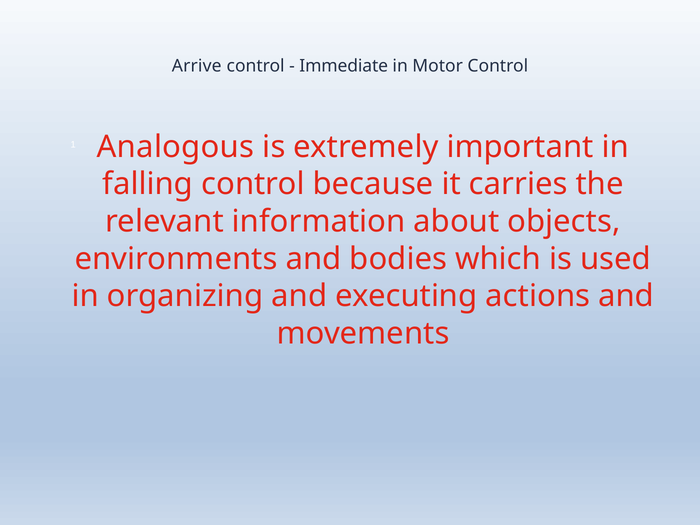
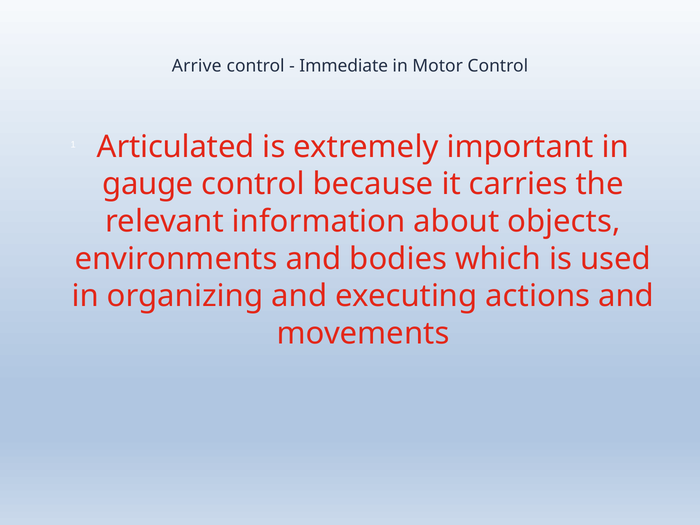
Analogous: Analogous -> Articulated
falling: falling -> gauge
